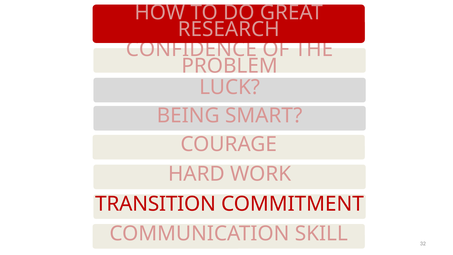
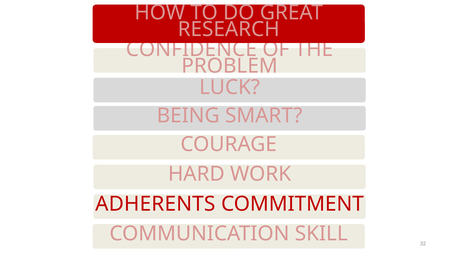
TRANSITION: TRANSITION -> ADHERENTS
